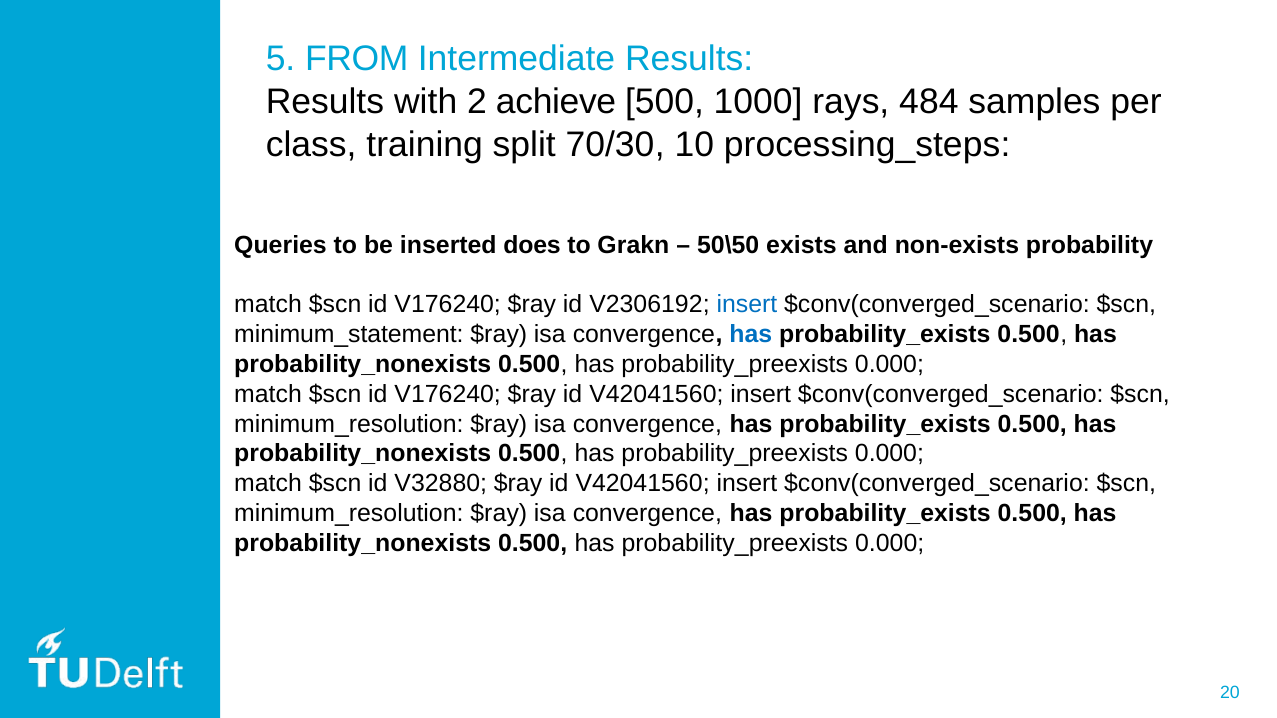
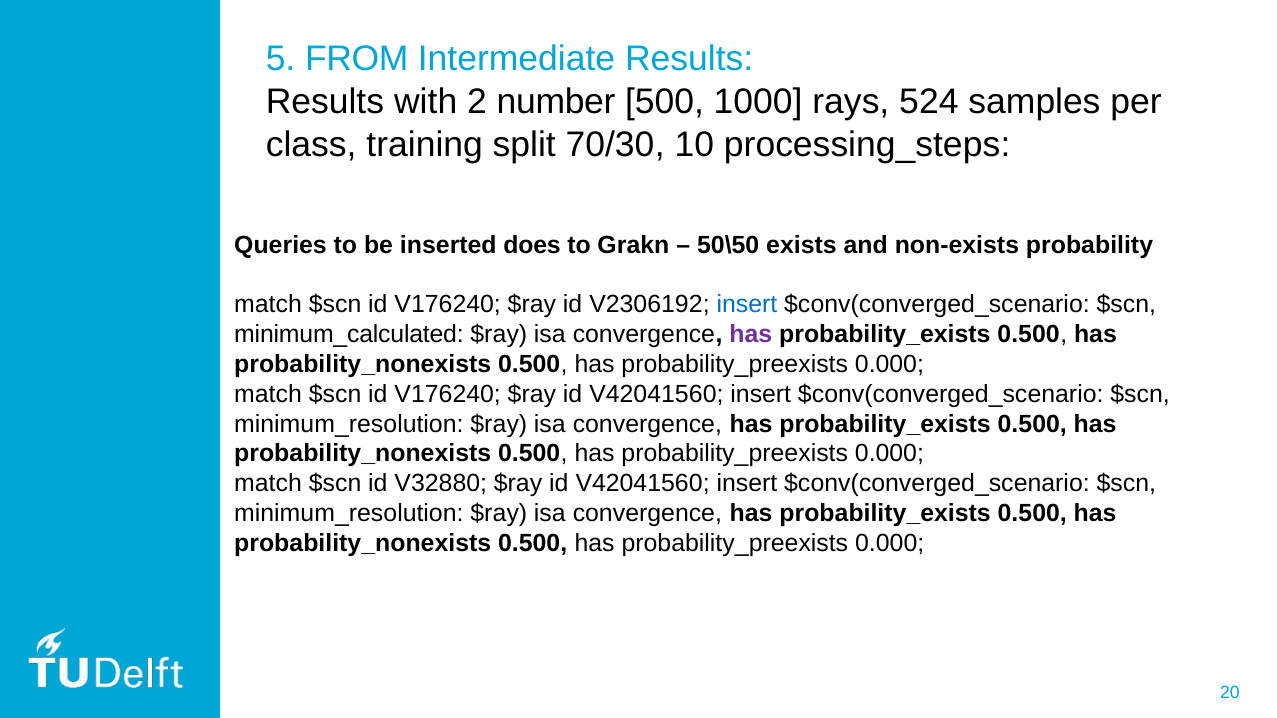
achieve: achieve -> number
484: 484 -> 524
minimum_statement: minimum_statement -> minimum_calculated
has at (751, 335) colour: blue -> purple
